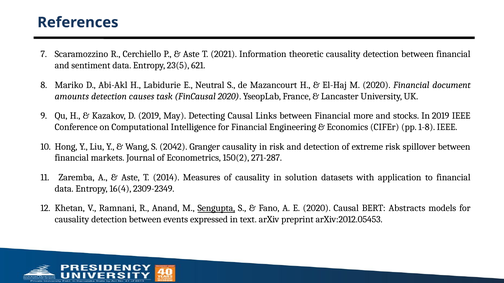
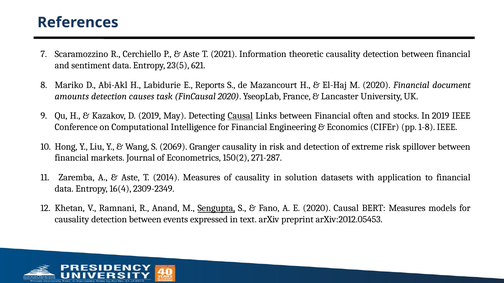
Neutral: Neutral -> Reports
Causal at (240, 116) underline: none -> present
more: more -> often
2042: 2042 -> 2069
BERT Abstracts: Abstracts -> Measures
